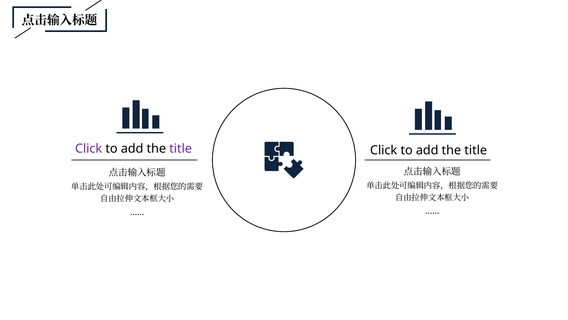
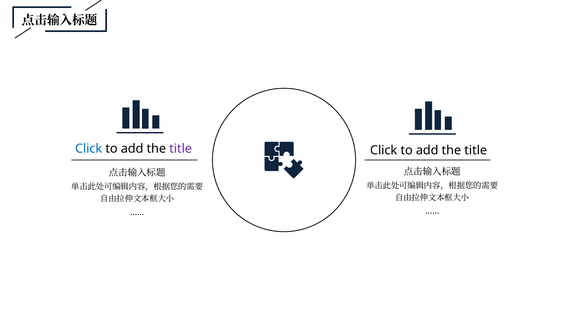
Click at (89, 148) colour: purple -> blue
